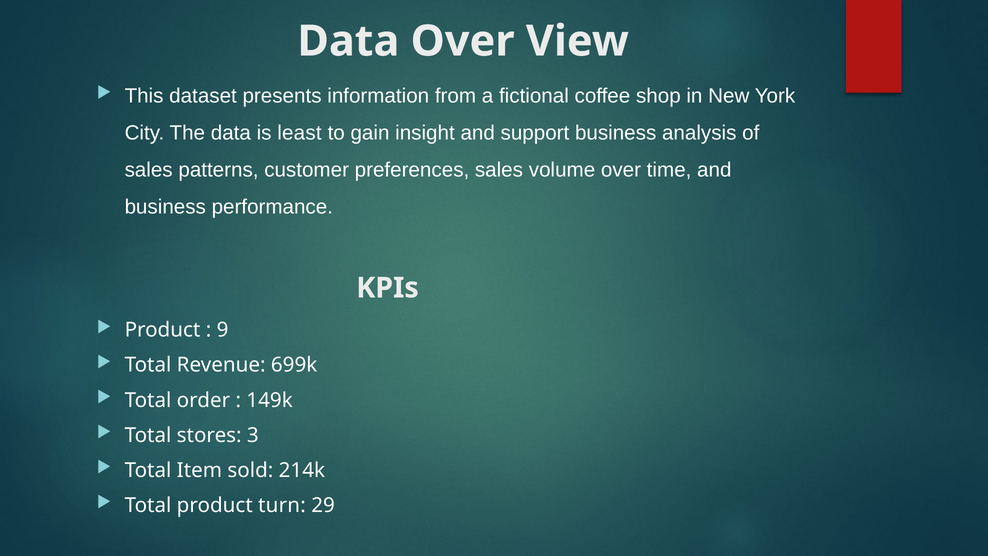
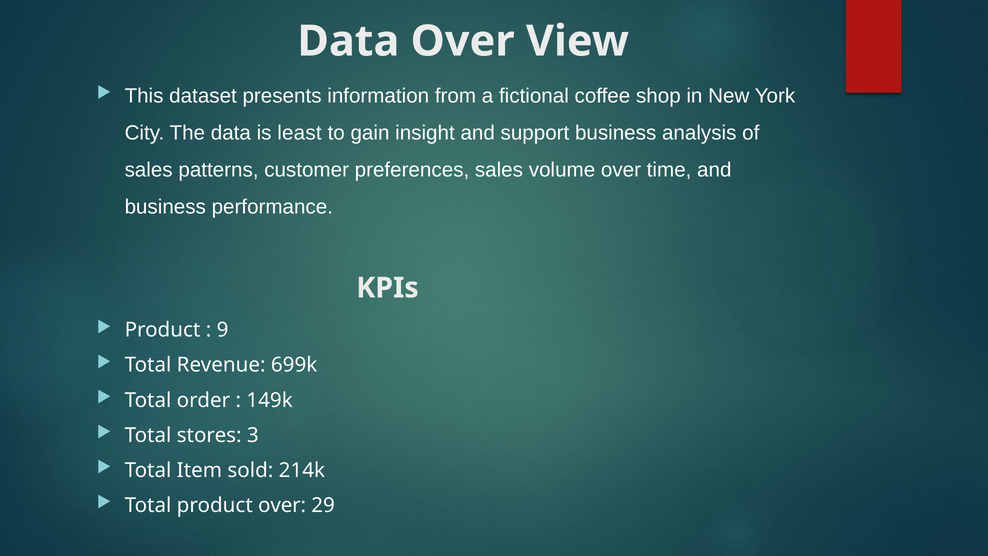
product turn: turn -> over
